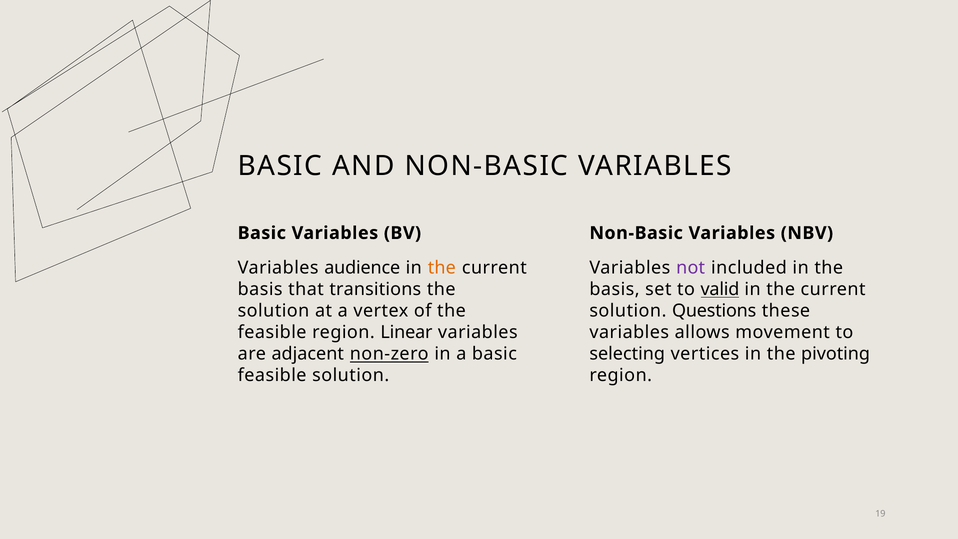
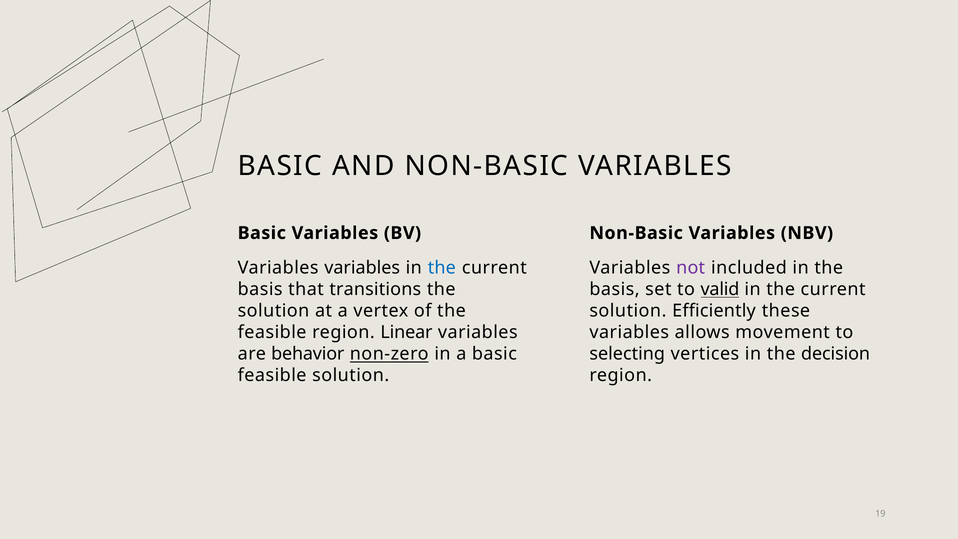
Variables audience: audience -> variables
the at (442, 268) colour: orange -> blue
Questions: Questions -> Efficiently
adjacent: adjacent -> behavior
pivoting: pivoting -> decision
